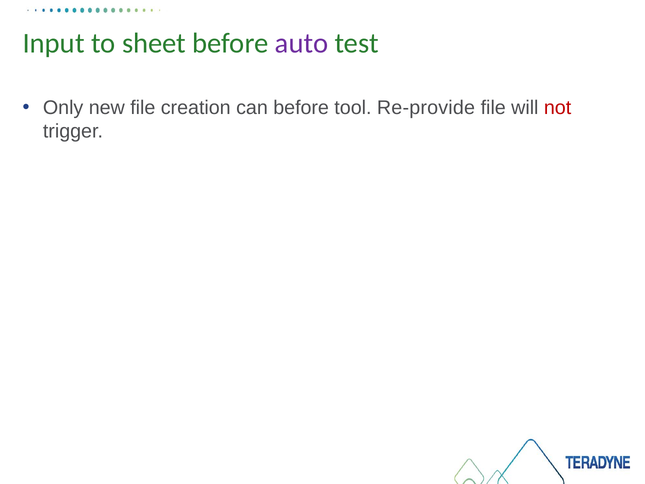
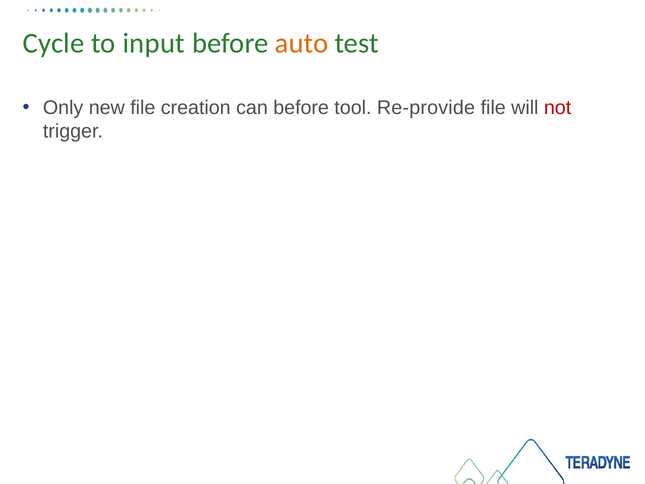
Input: Input -> Cycle
sheet: sheet -> input
auto colour: purple -> orange
